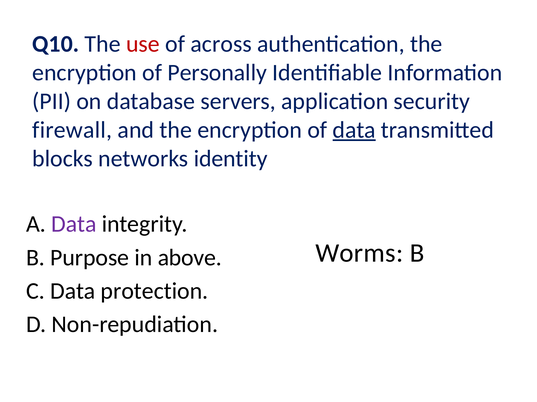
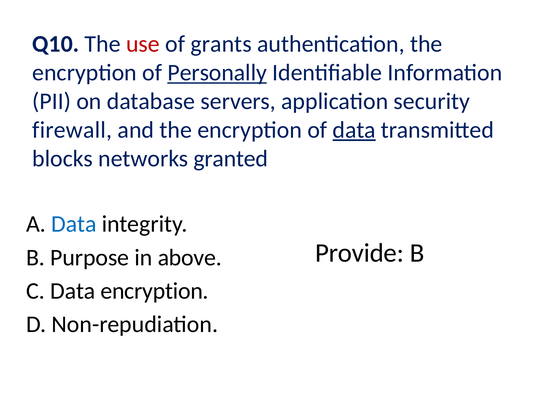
across: across -> grants
Personally underline: none -> present
identity: identity -> granted
Data at (74, 225) colour: purple -> blue
Worms: Worms -> Provide
Data protection: protection -> encryption
